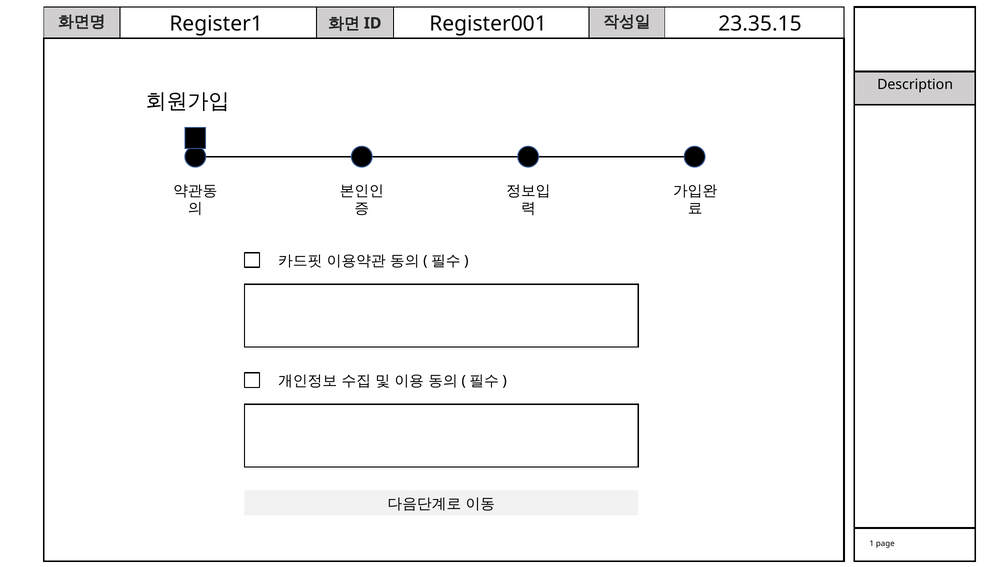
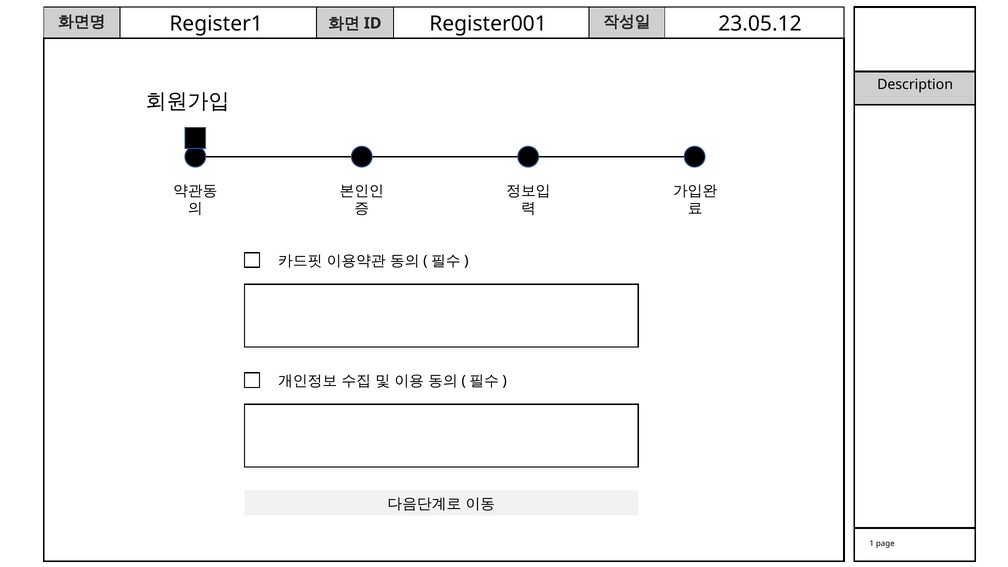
23.35.15: 23.35.15 -> 23.05.12
